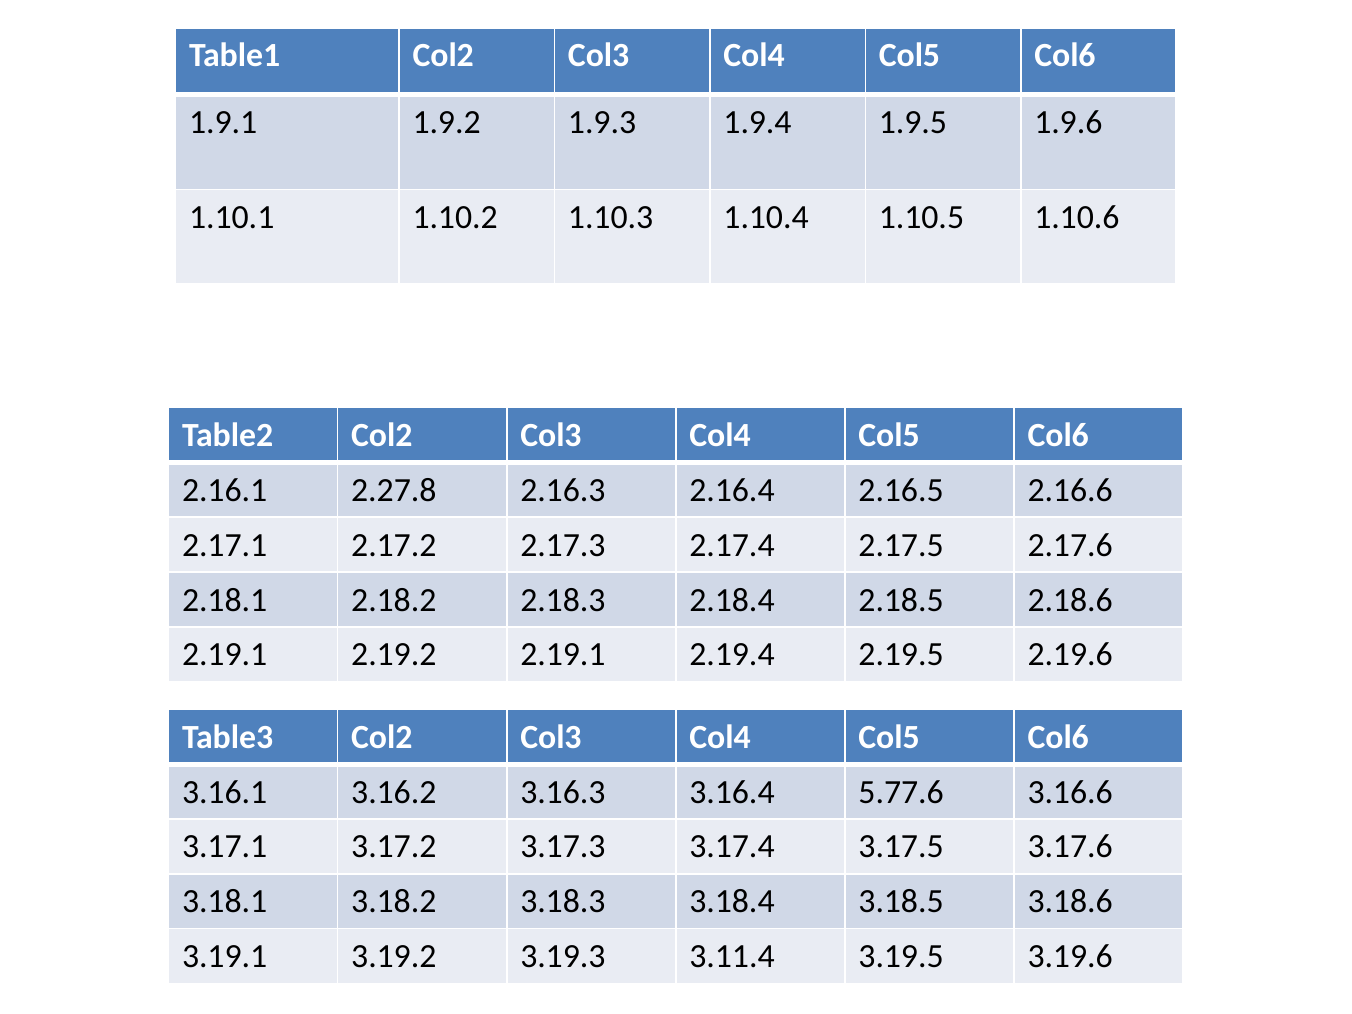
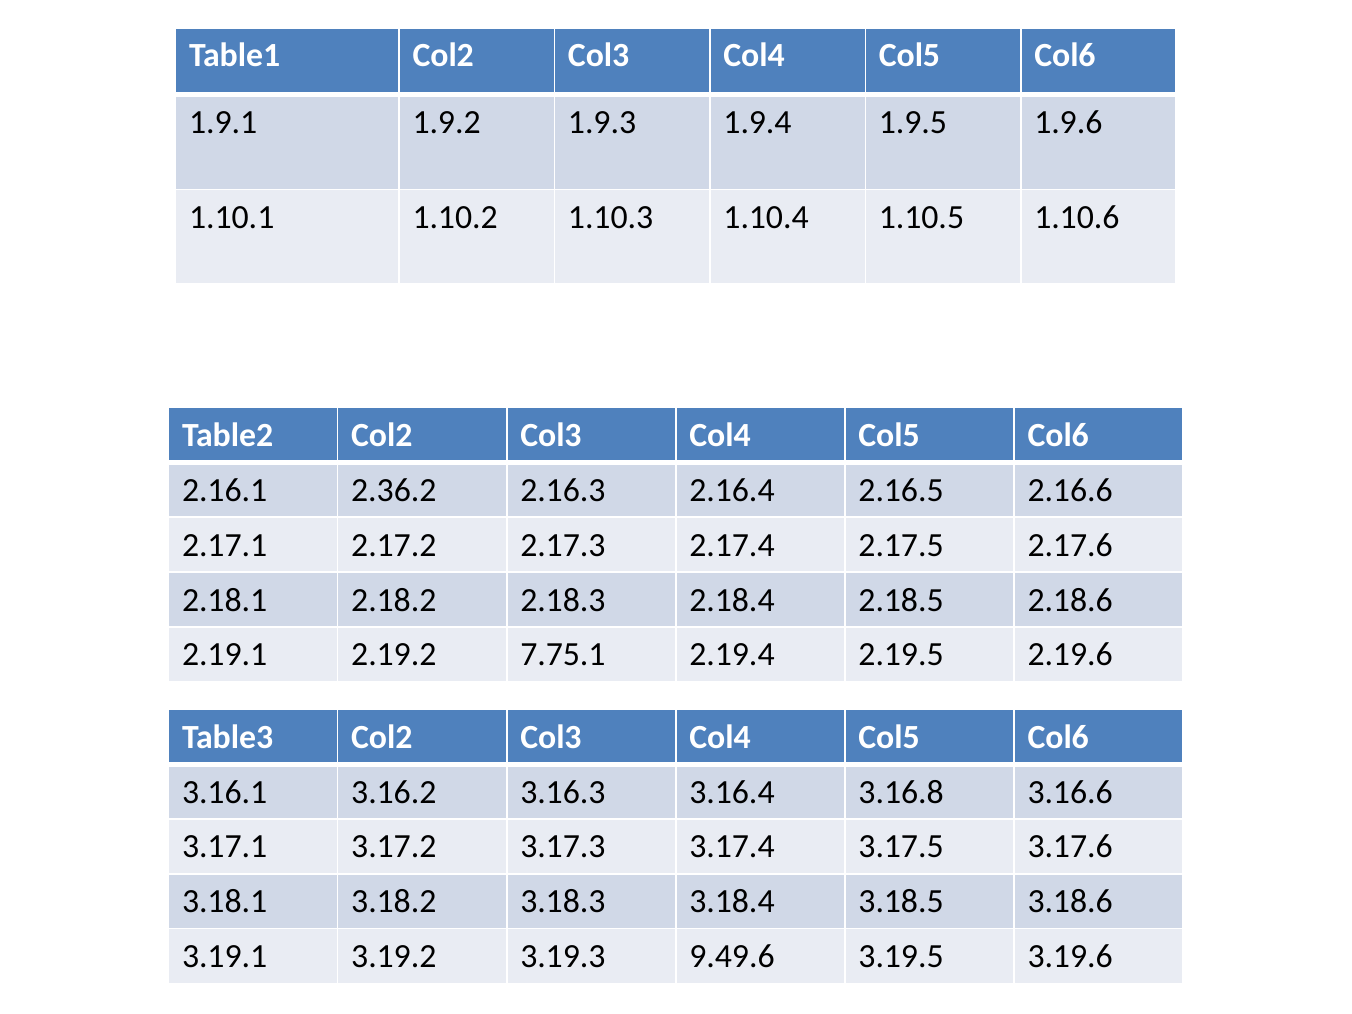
2.27.8: 2.27.8 -> 2.36.2
2.19.2 2.19.1: 2.19.1 -> 7.75.1
5.77.6: 5.77.6 -> 3.16.8
3.11.4: 3.11.4 -> 9.49.6
